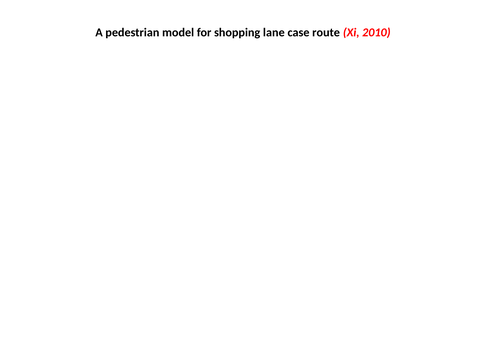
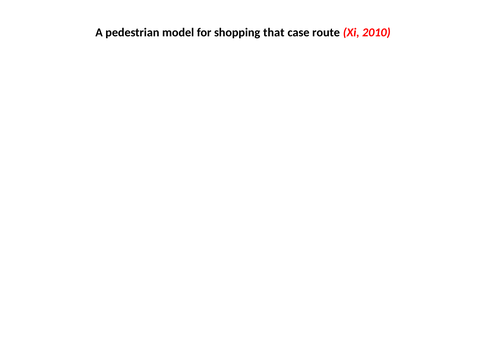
lane: lane -> that
